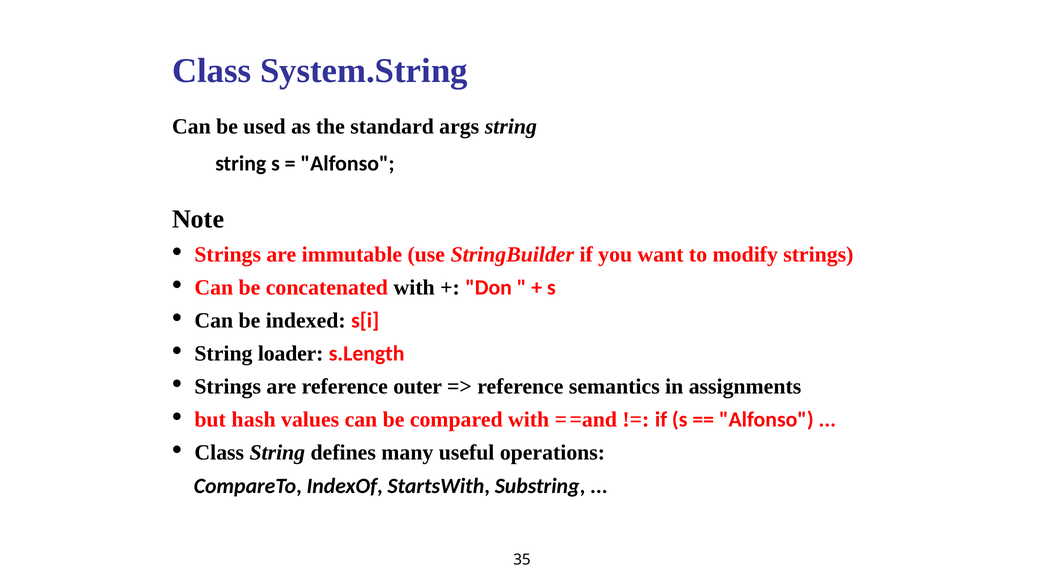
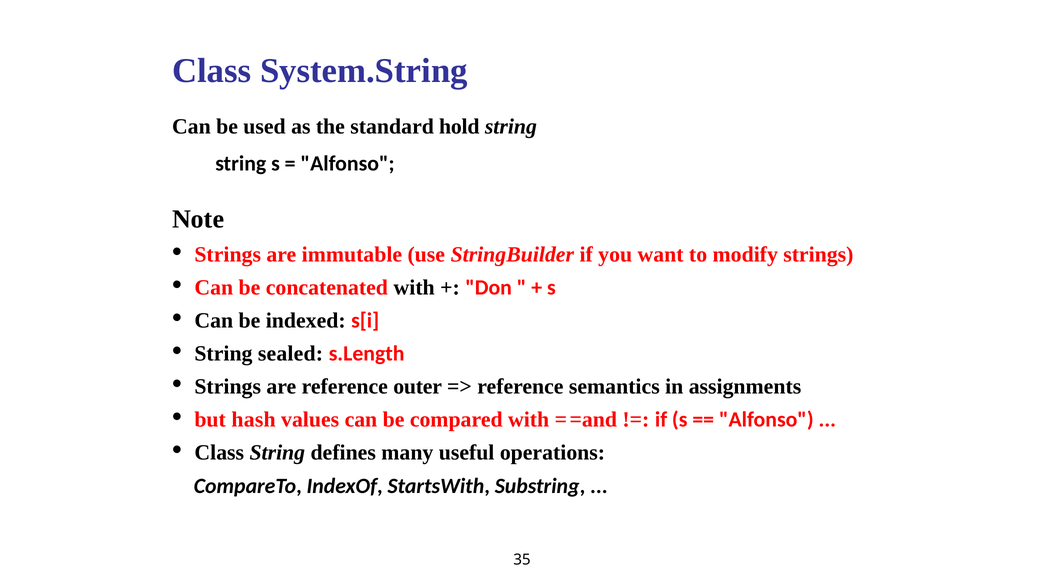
args: args -> hold
loader: loader -> sealed
